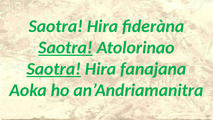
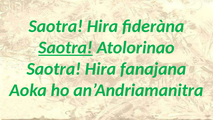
Saotra at (54, 69) underline: present -> none
